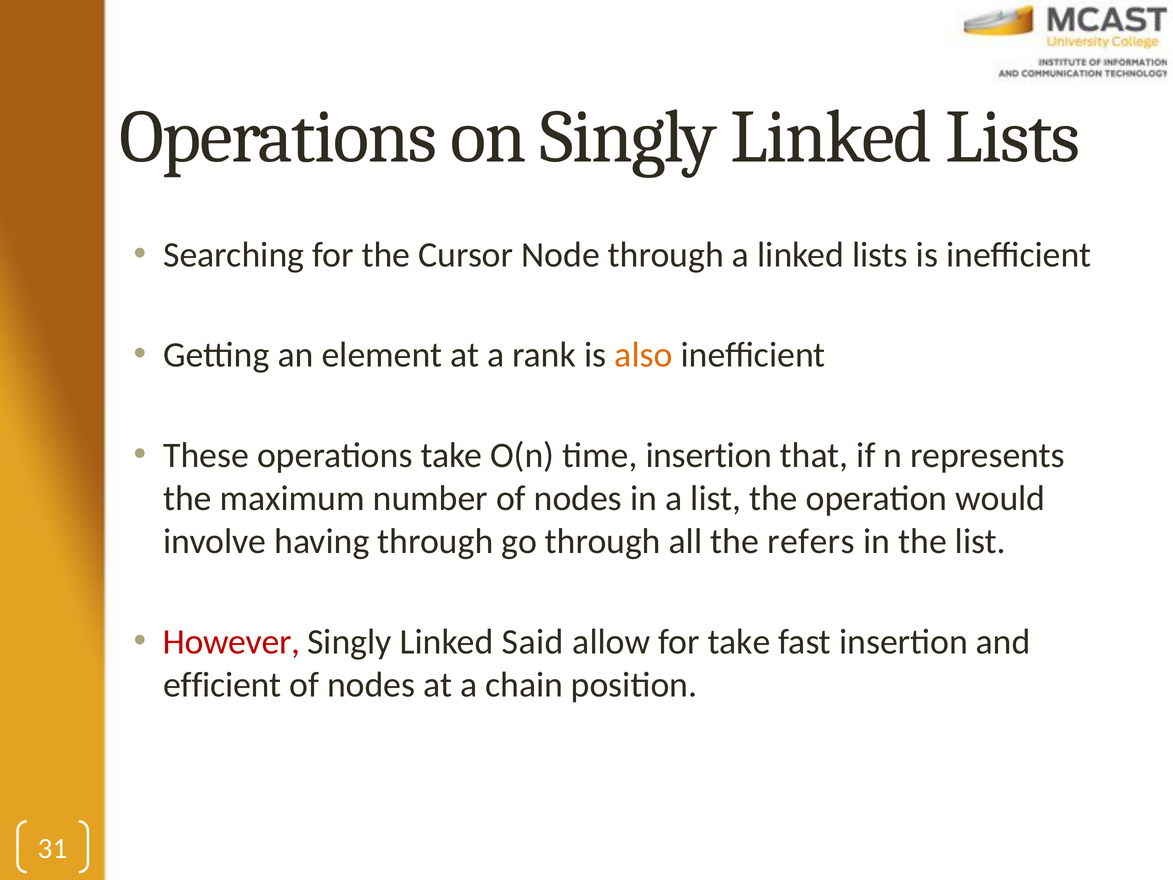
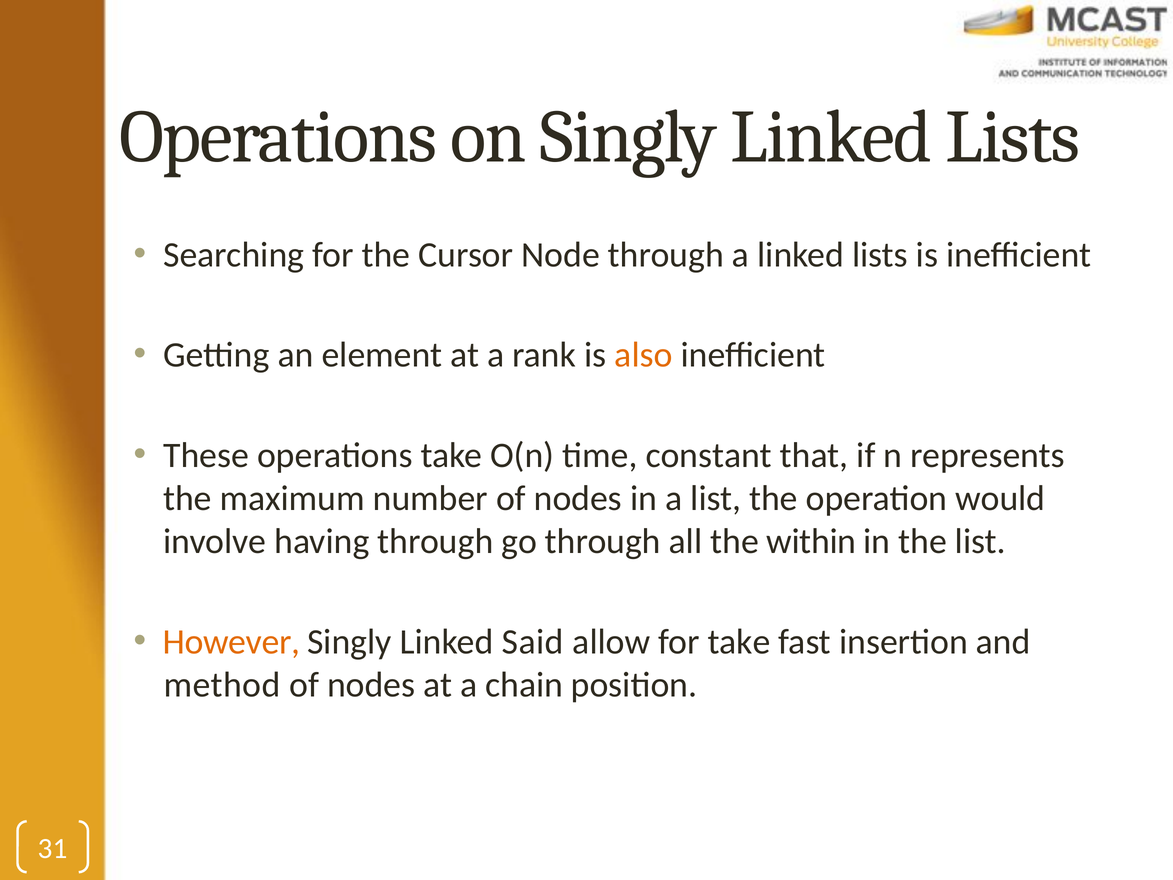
time insertion: insertion -> constant
refers: refers -> within
However colour: red -> orange
efficient: efficient -> method
